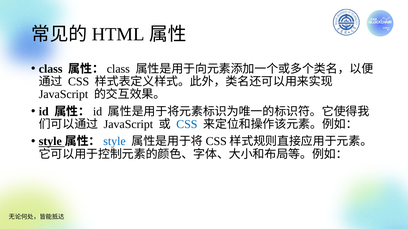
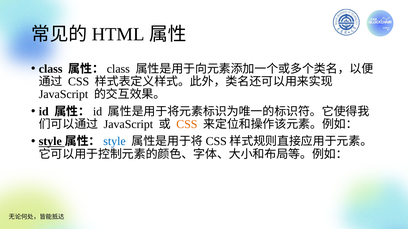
CSS at (187, 125) colour: blue -> orange
